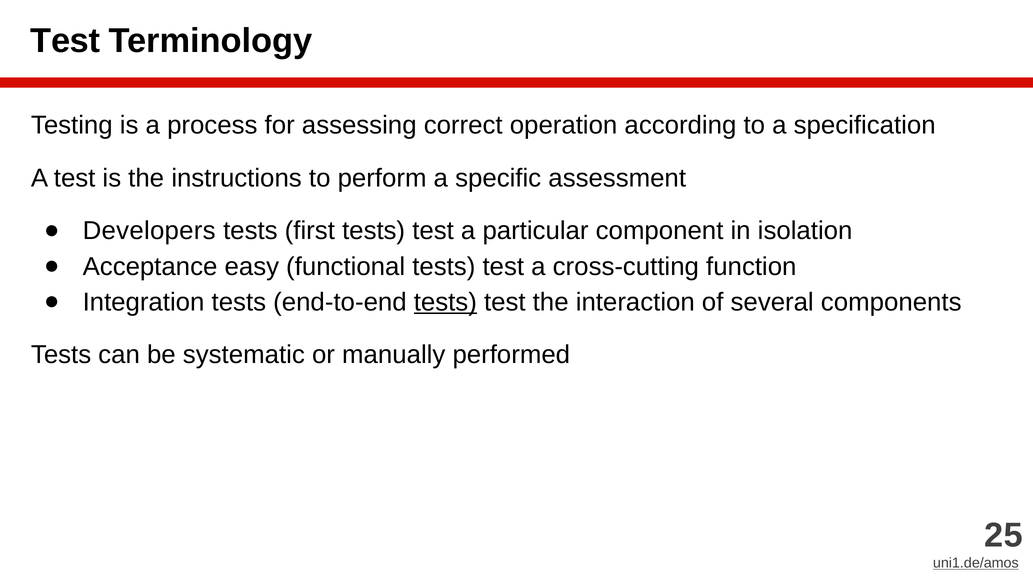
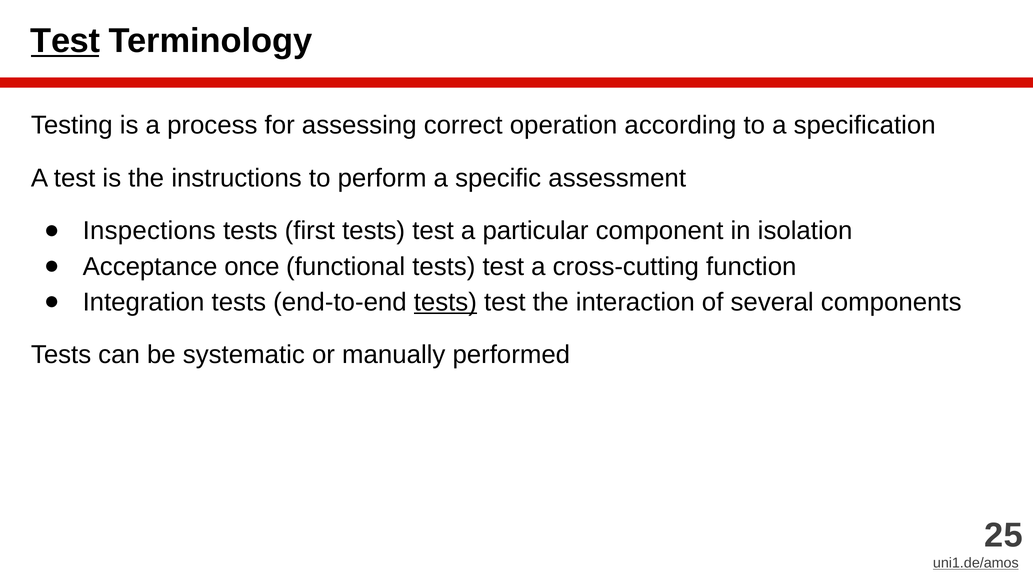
Test at (65, 41) underline: none -> present
Developers: Developers -> Inspections
easy: easy -> once
